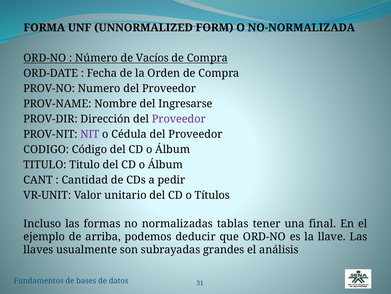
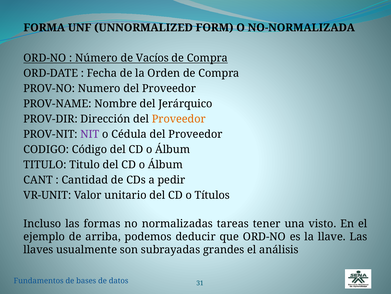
Ingresarse: Ingresarse -> Jerárquico
Proveedor at (179, 119) colour: purple -> orange
tablas: tablas -> tareas
final: final -> visto
